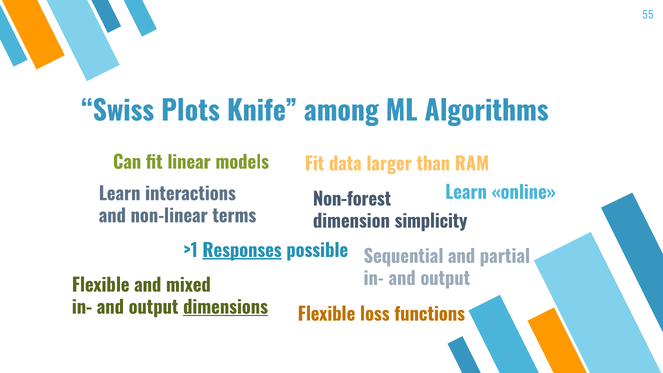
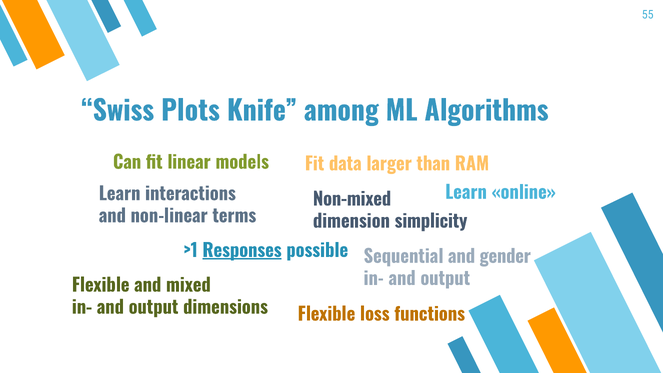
Non-forest: Non-forest -> Non-mixed
partial: partial -> gender
dimensions underline: present -> none
